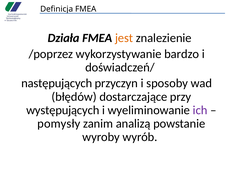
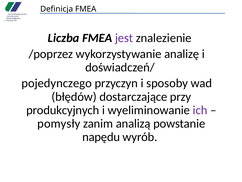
Działa: Działa -> Liczba
jest colour: orange -> purple
bardzo: bardzo -> analizę
następujących: następujących -> pojedynczego
występujących: występujących -> produkcyjnych
wyroby: wyroby -> napędu
